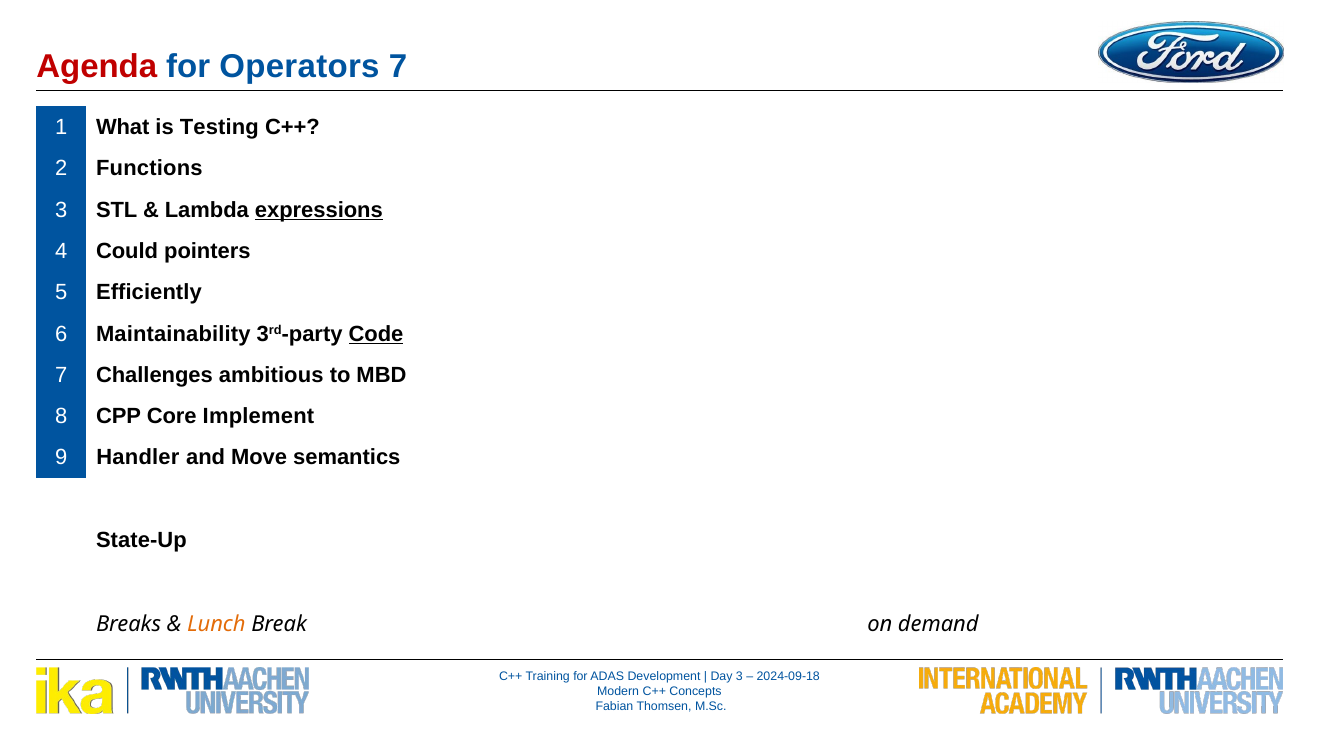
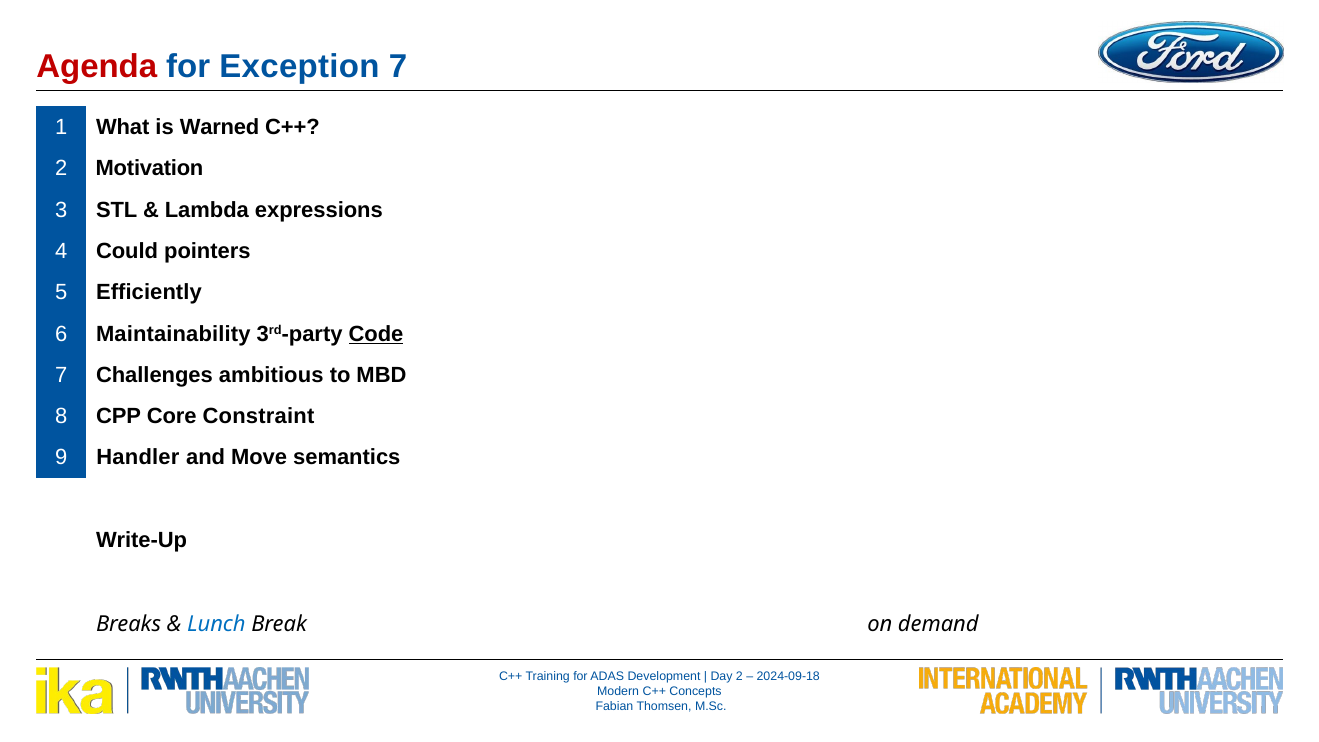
Operators: Operators -> Exception
Testing: Testing -> Warned
Functions: Functions -> Motivation
expressions underline: present -> none
Implement: Implement -> Constraint
State-Up: State-Up -> Write-Up
Lunch colour: orange -> blue
3 at (739, 677): 3 -> 2
